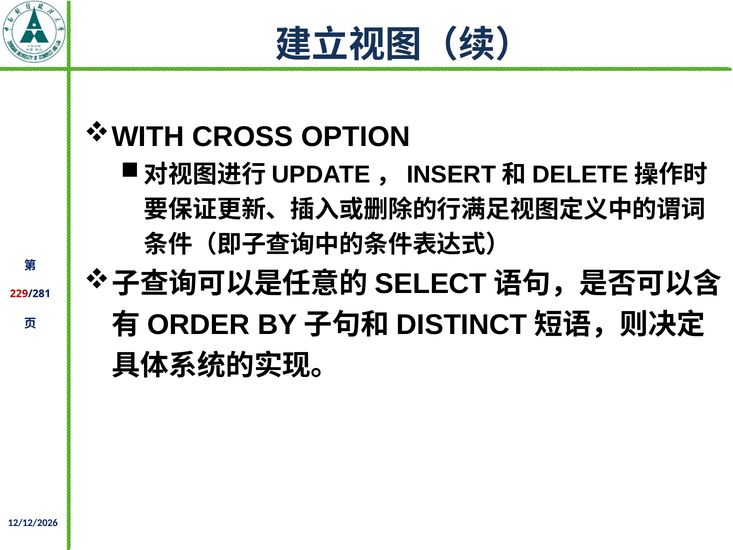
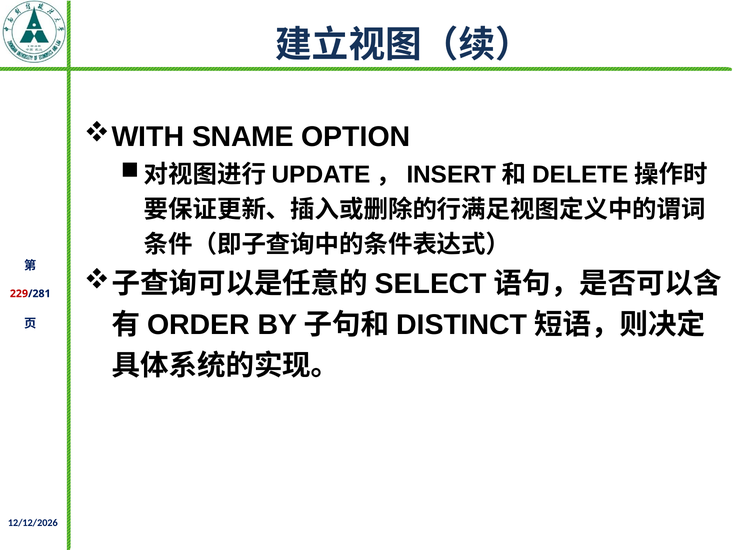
CROSS: CROSS -> SNAME
